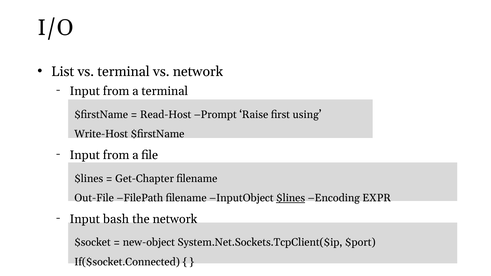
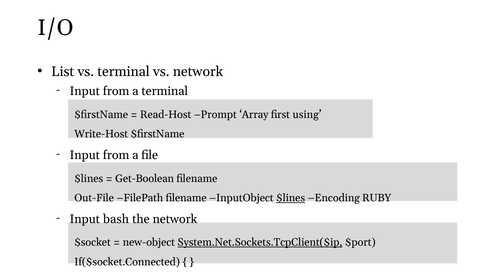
Raise: Raise -> Array
Get-Chapter: Get-Chapter -> Get-Boolean
EXPR: EXPR -> RUBY
System.Net.Sockets.TcpClient($ip underline: none -> present
